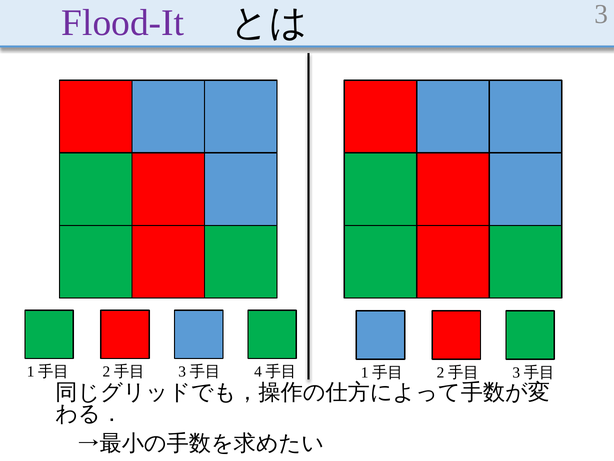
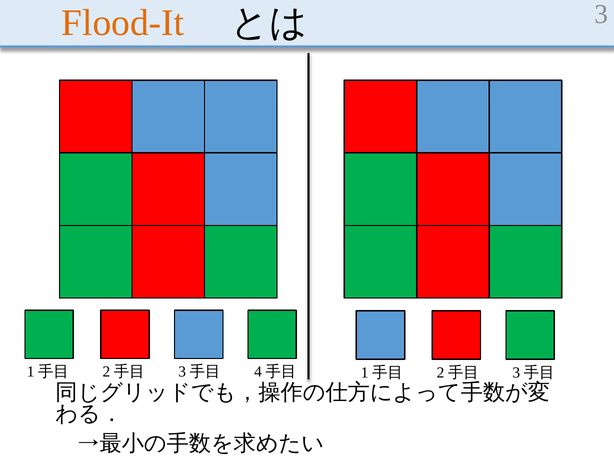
Flood-It colour: purple -> orange
